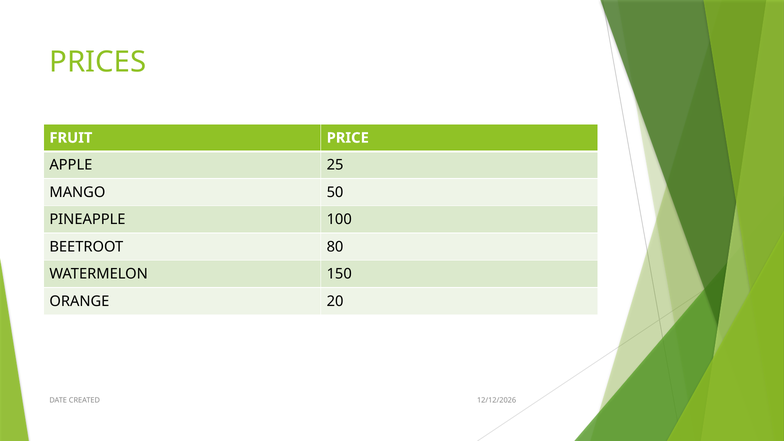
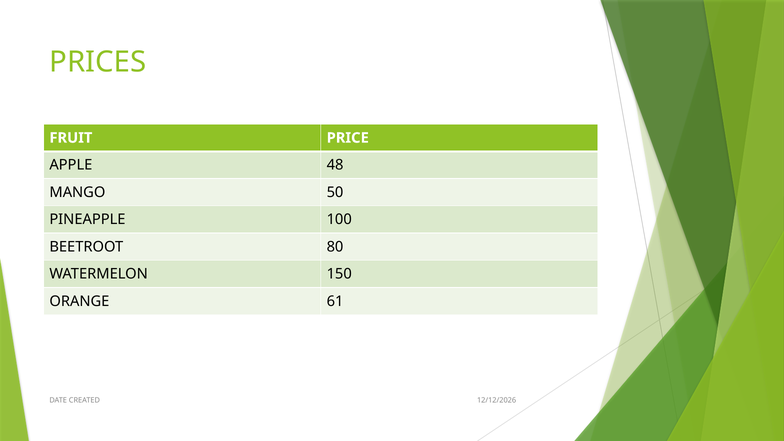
25: 25 -> 48
20: 20 -> 61
